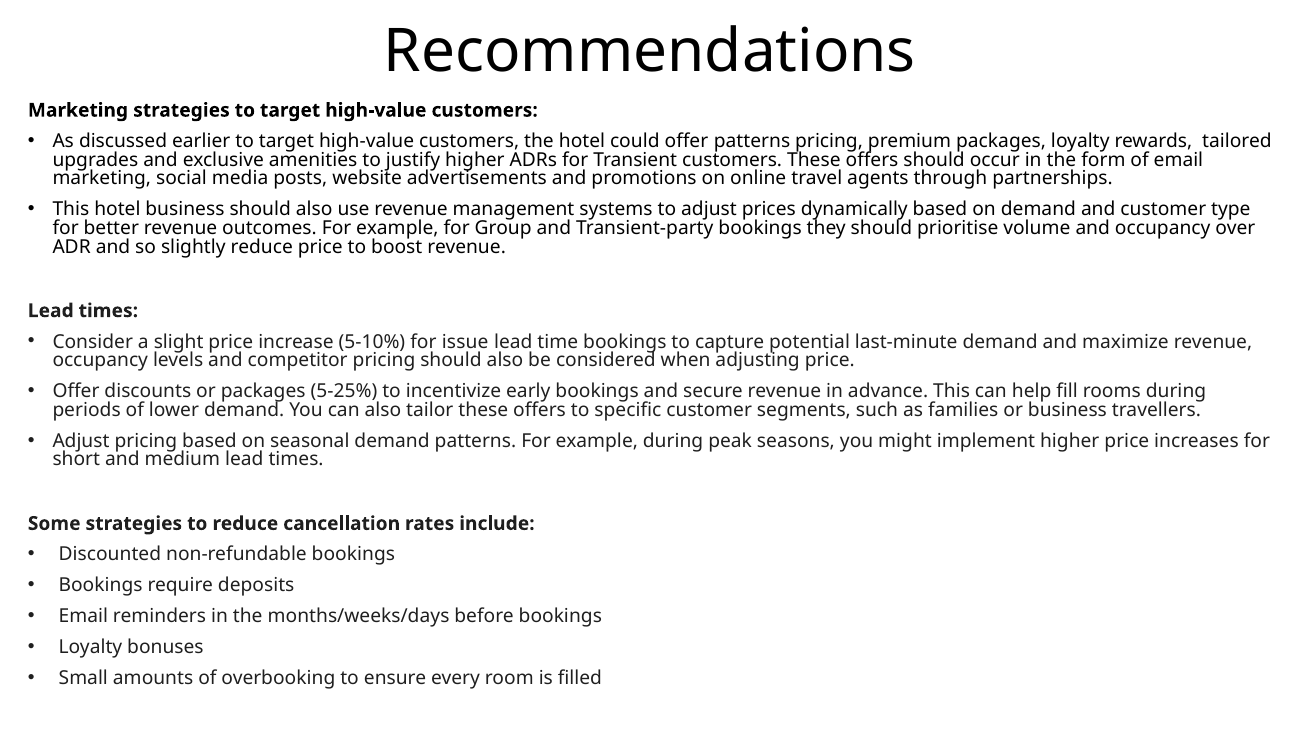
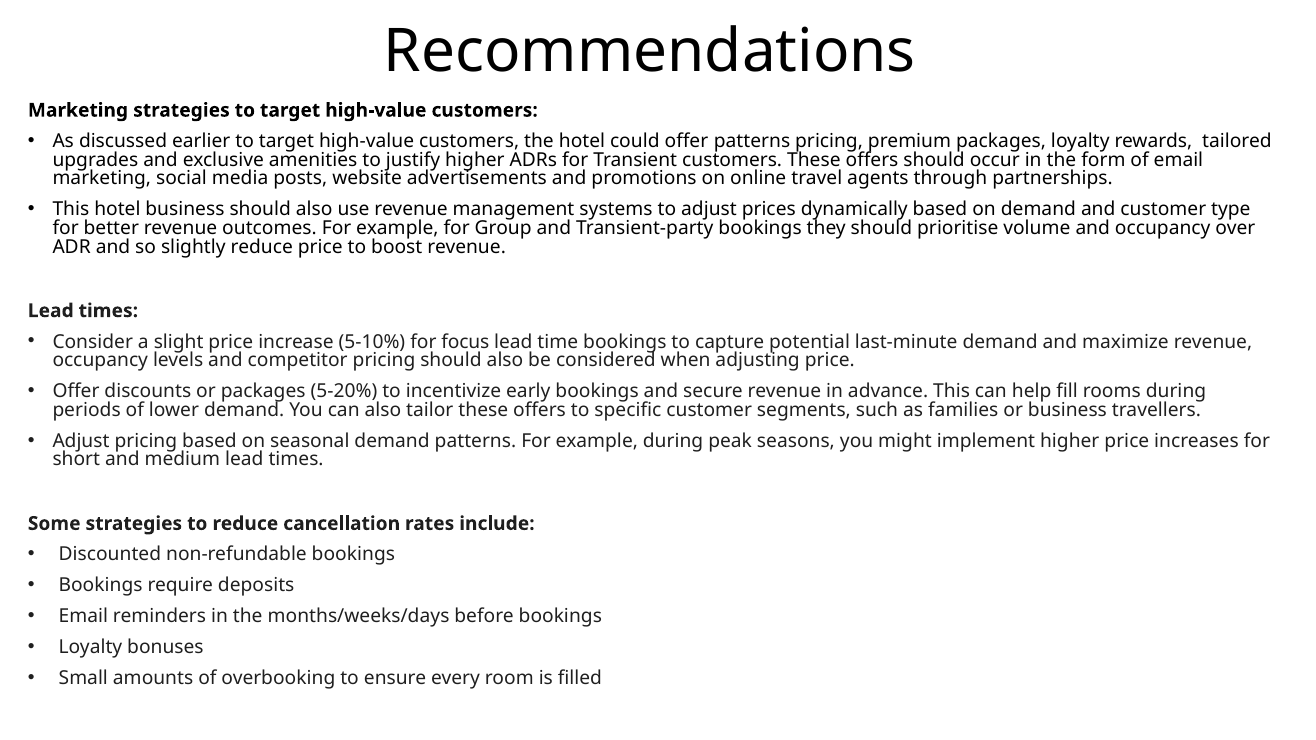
issue: issue -> focus
5-25%: 5-25% -> 5-20%
